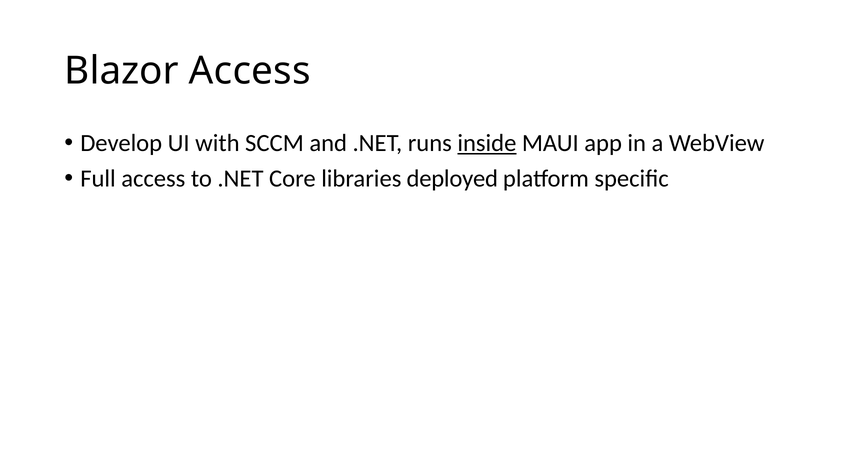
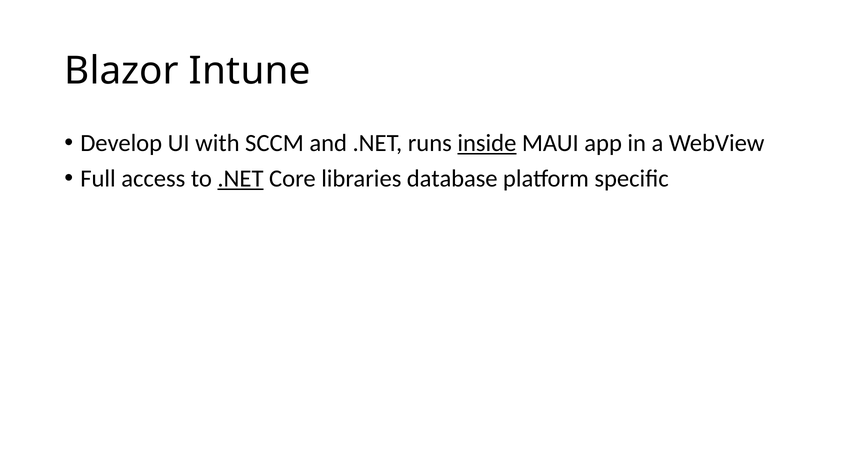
Blazor Access: Access -> Intune
.NET at (240, 178) underline: none -> present
deployed: deployed -> database
